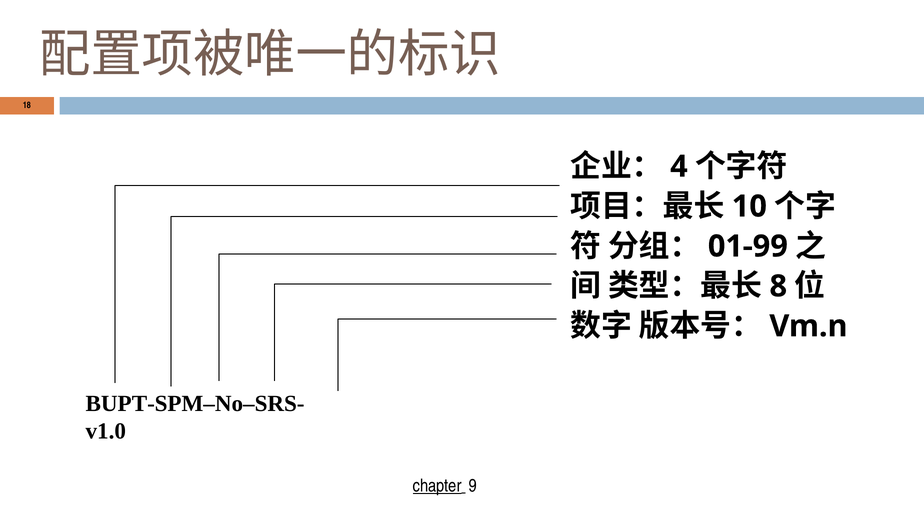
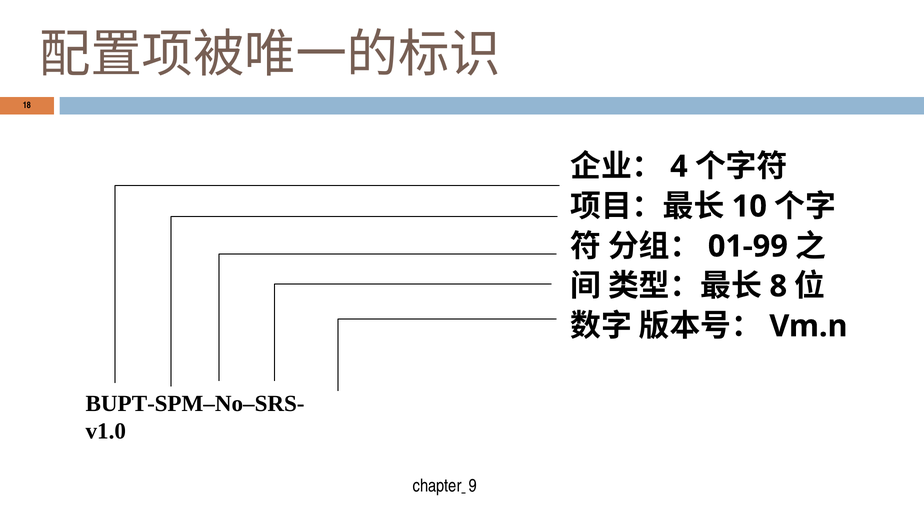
chapter underline: present -> none
